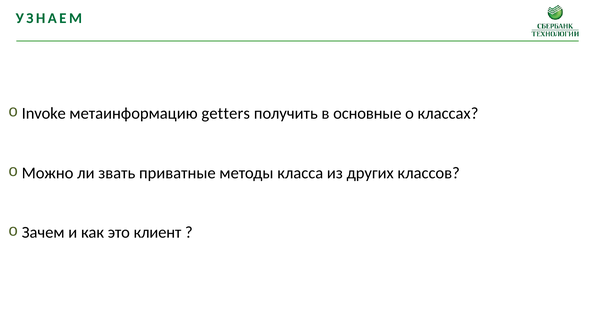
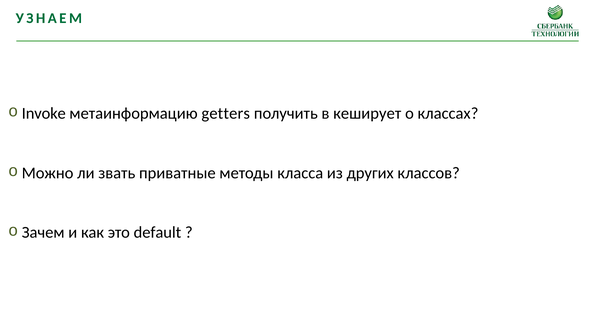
основные: основные -> кеширует
клиент: клиент -> default
